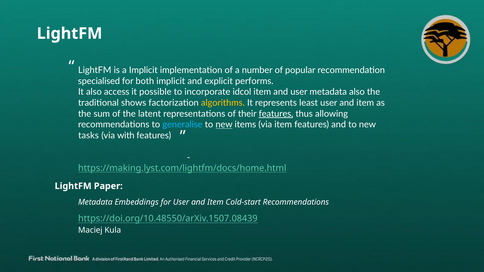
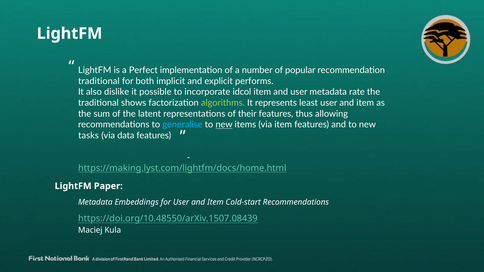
a Implicit: Implicit -> Perfect
specialised at (99, 81): specialised -> traditional
access: access -> dislike
metadata also: also -> rate
algorithms colour: yellow -> light green
features at (276, 114) underline: present -> none
with: with -> data
